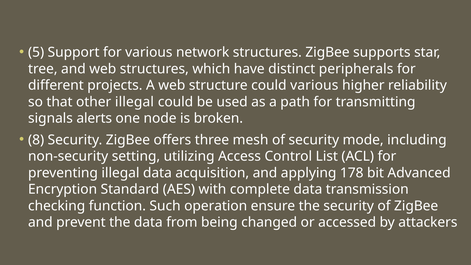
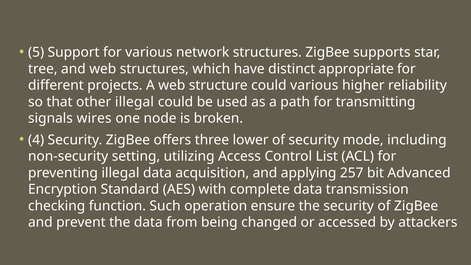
peripherals: peripherals -> appropriate
alerts: alerts -> wires
8: 8 -> 4
mesh: mesh -> lower
178: 178 -> 257
